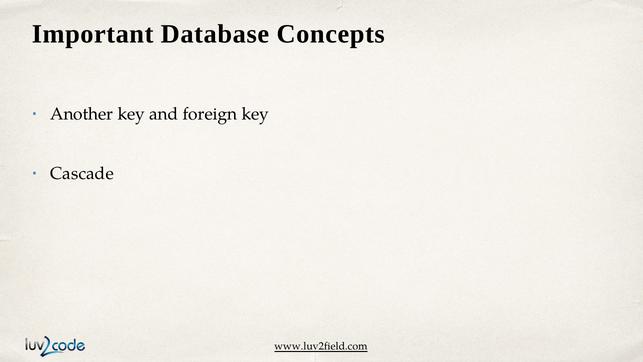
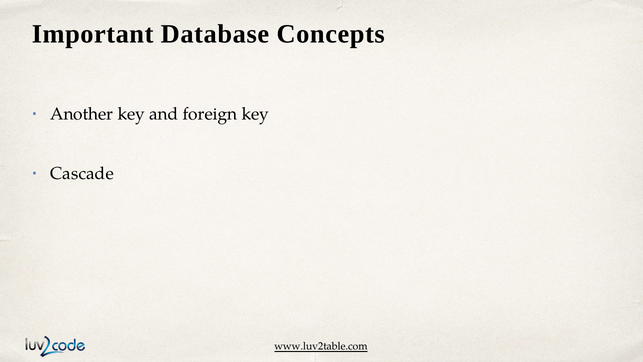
www.luv2field.com: www.luv2field.com -> www.luv2table.com
